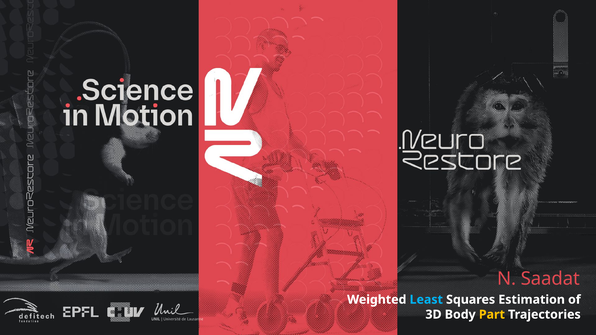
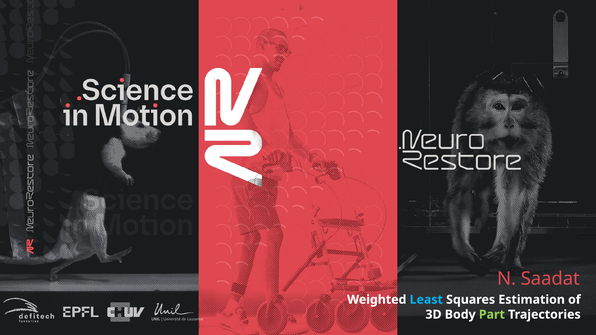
Part colour: yellow -> light green
